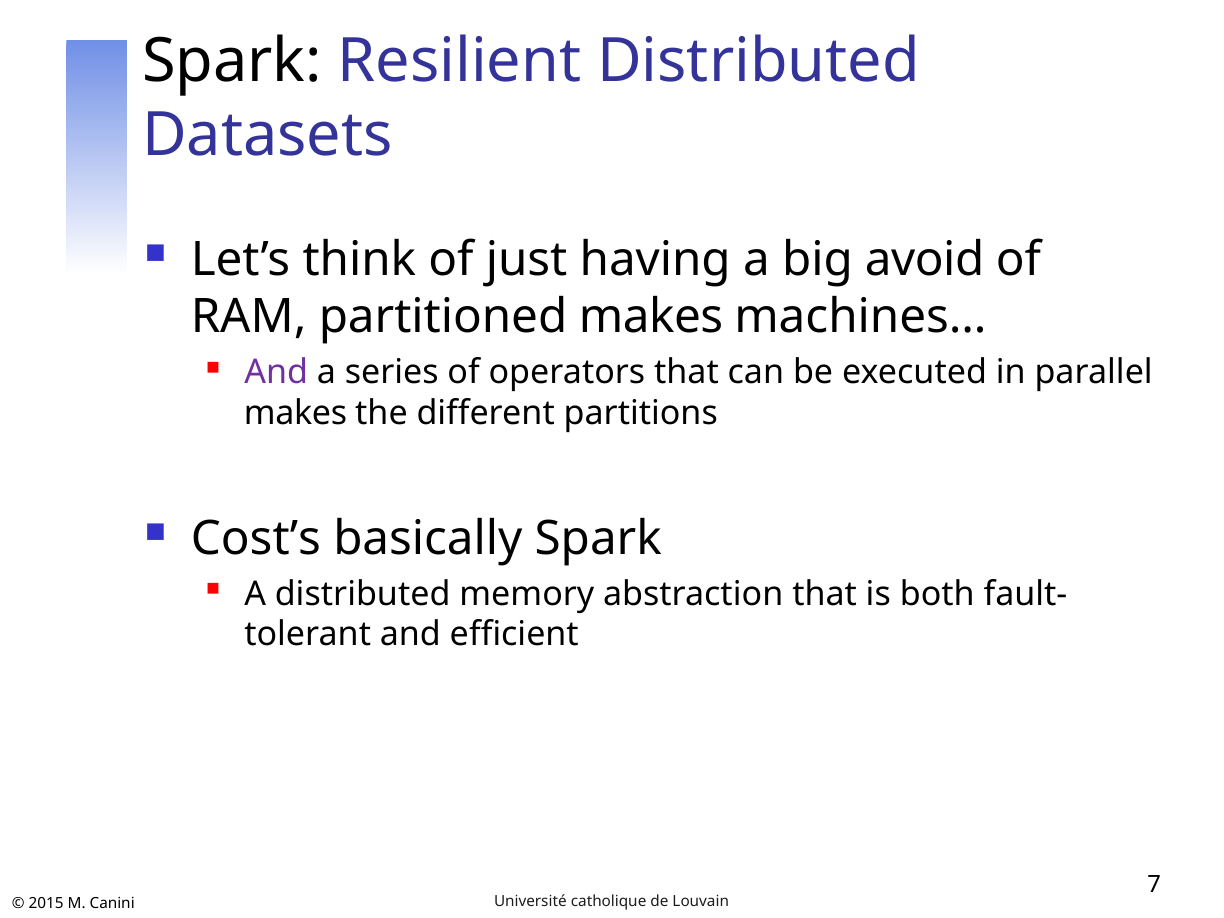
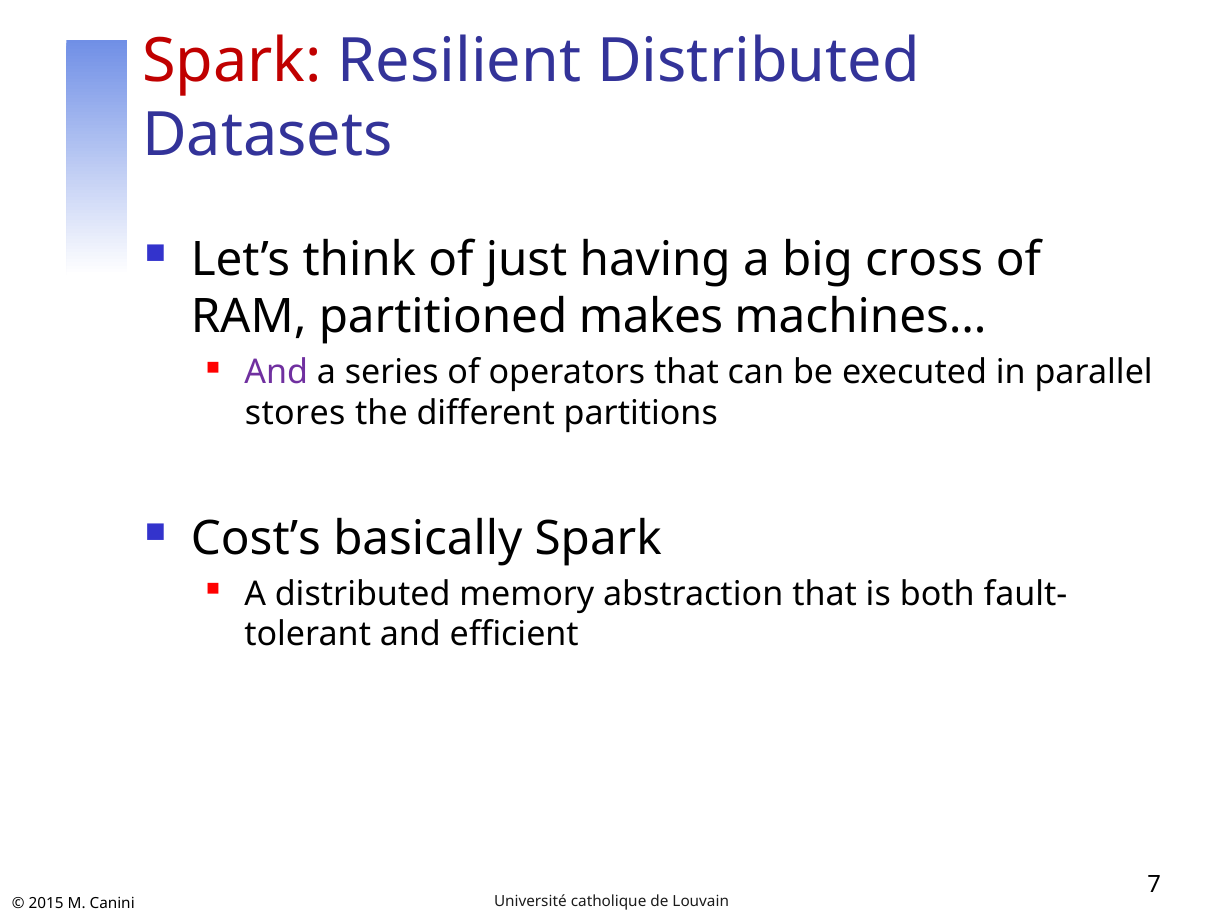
Spark at (232, 61) colour: black -> red
avoid: avoid -> cross
makes at (295, 413): makes -> stores
